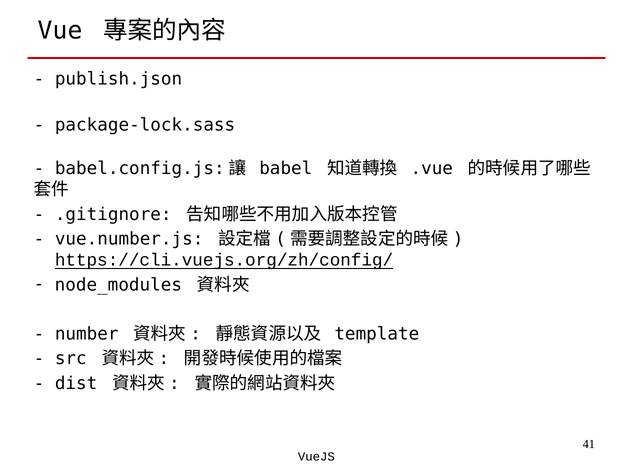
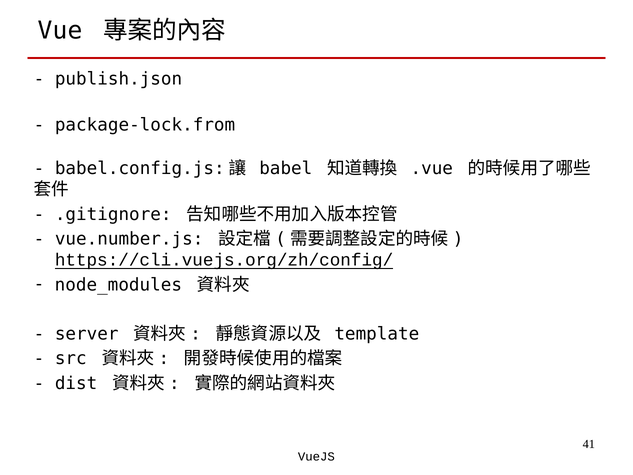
package-lock.sass: package-lock.sass -> package-lock.from
number: number -> server
